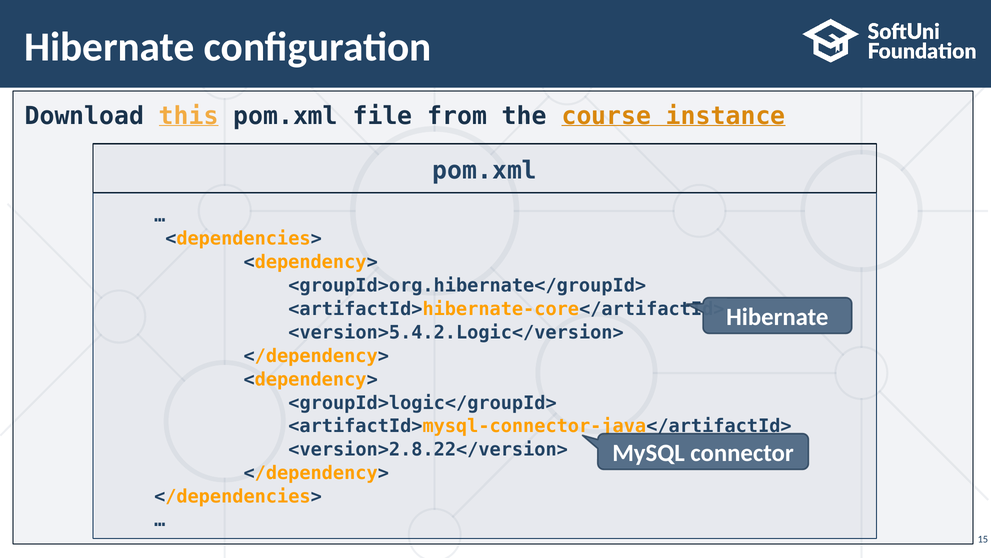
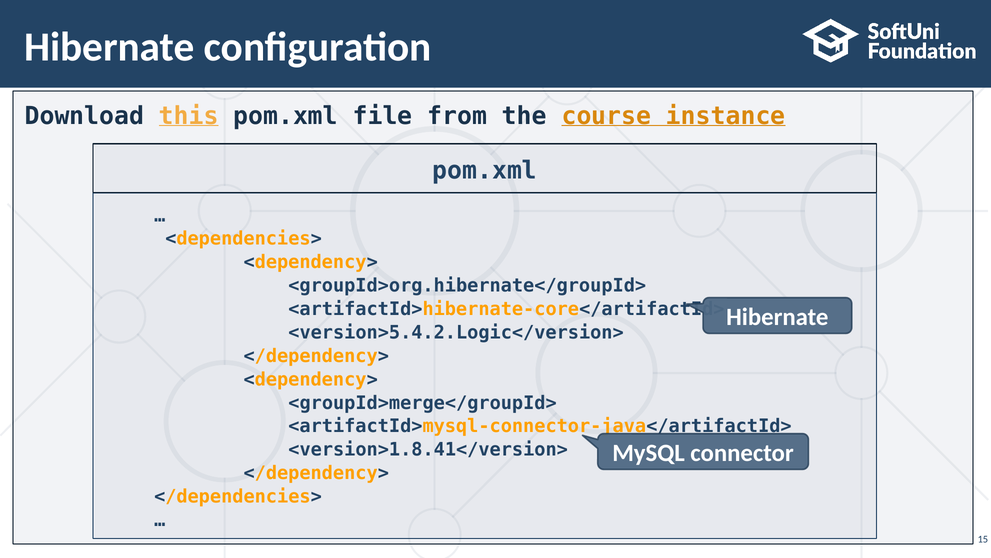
<groupId>logic</groupId>: <groupId>logic</groupId> -> <groupId>merge</groupId>
<version>2.8.22</version>: <version>2.8.22</version> -> <version>1.8.41</version>
